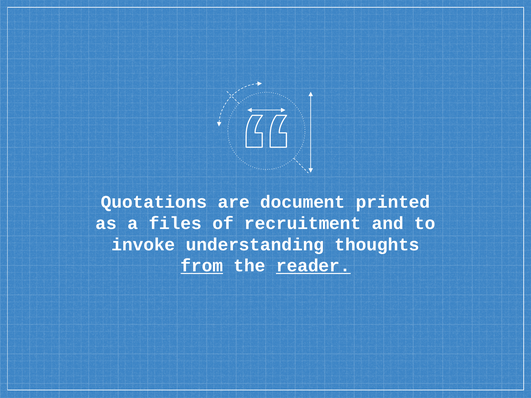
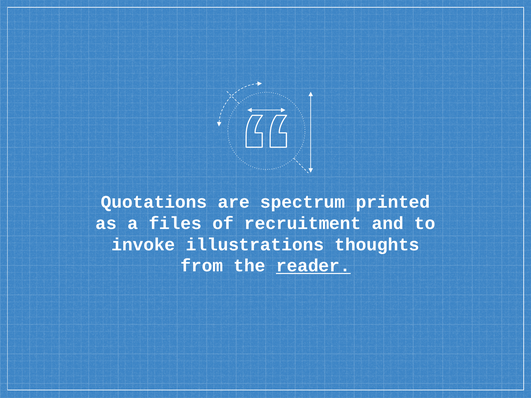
document: document -> spectrum
understanding: understanding -> illustrations
from underline: present -> none
